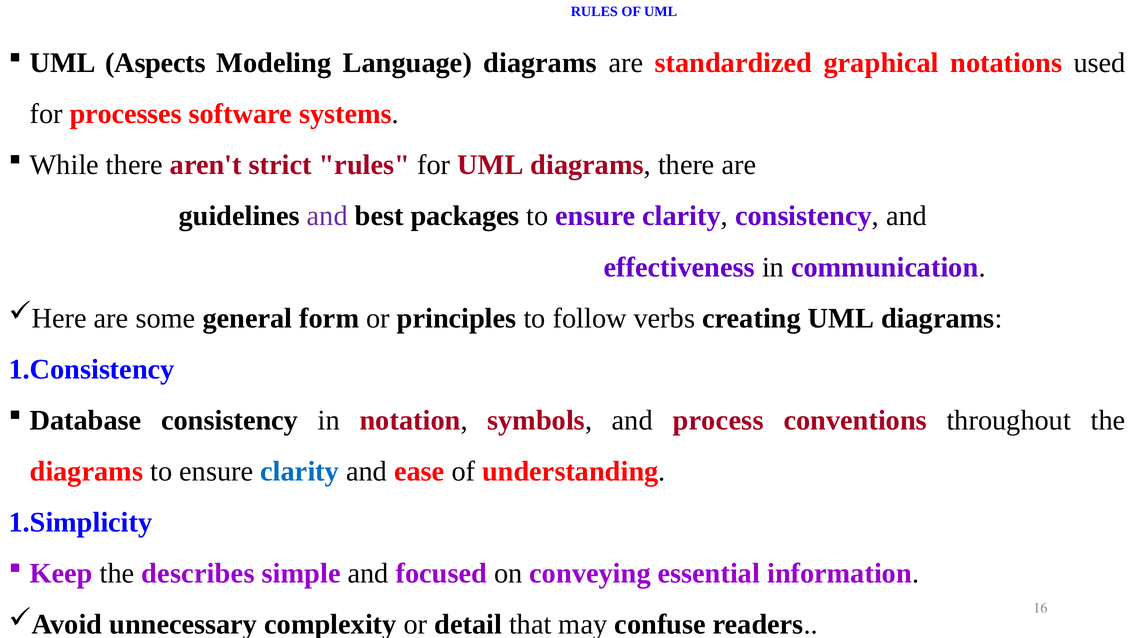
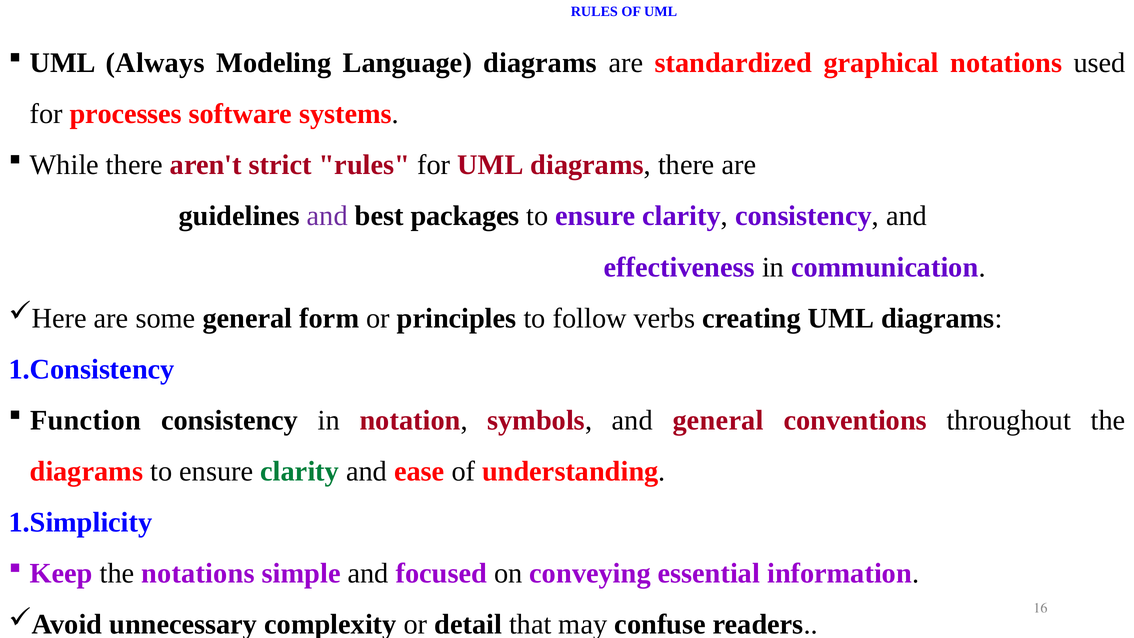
Aspects: Aspects -> Always
Database: Database -> Function
and process: process -> general
clarity at (300, 471) colour: blue -> green
the describes: describes -> notations
